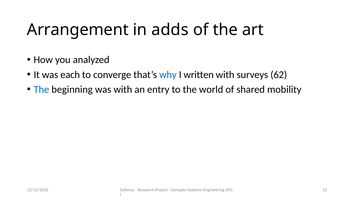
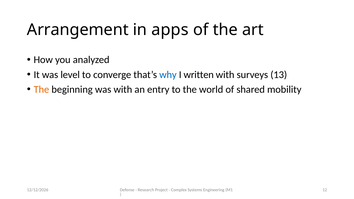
adds: adds -> apps
each: each -> level
62: 62 -> 13
The at (41, 90) colour: blue -> orange
